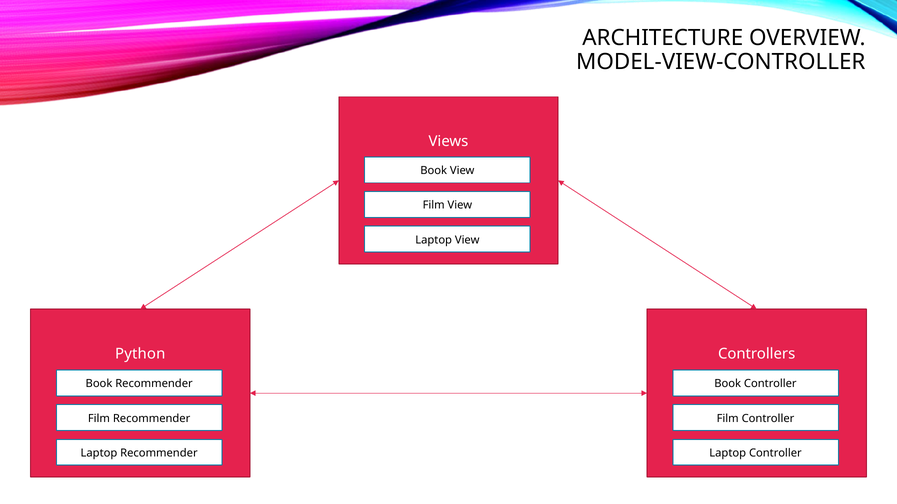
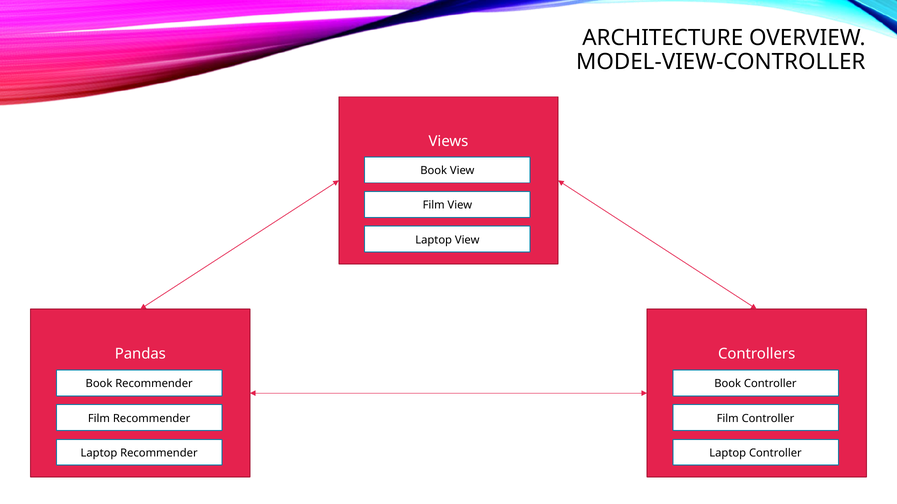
Python: Python -> Pandas
